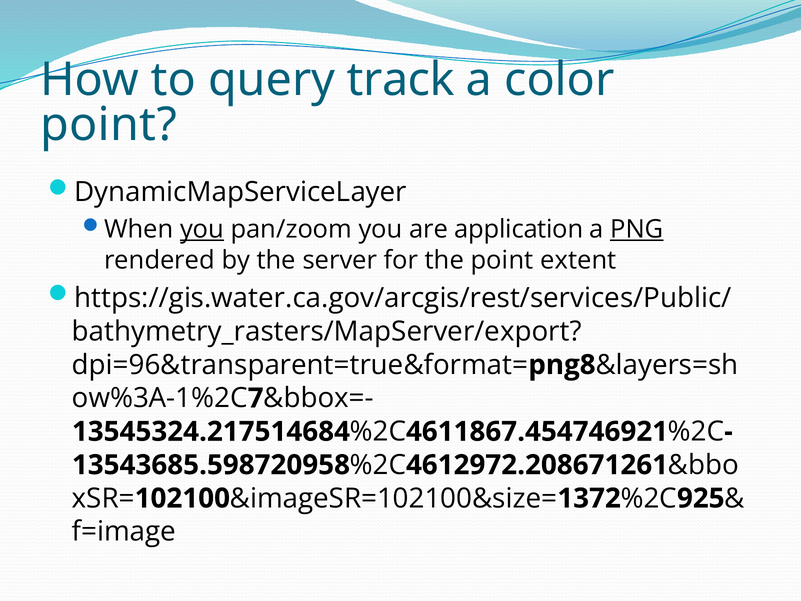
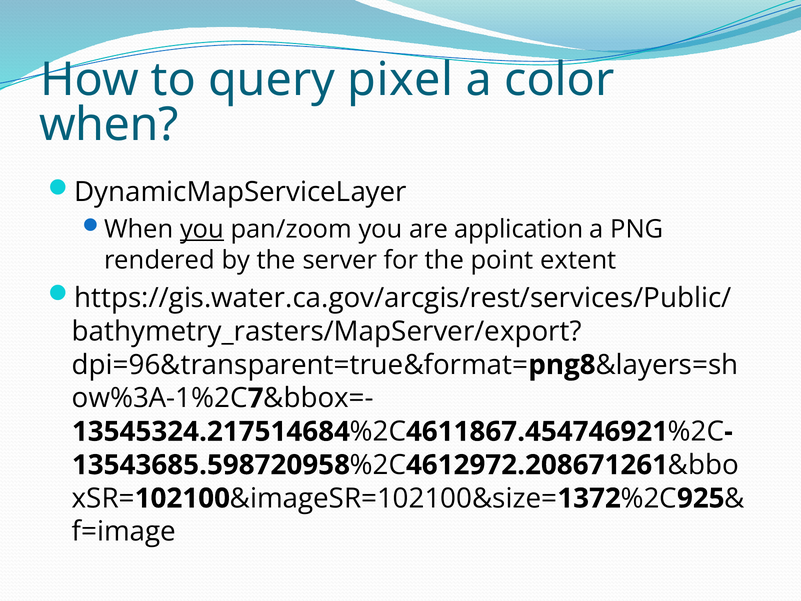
track: track -> pixel
point at (108, 125): point -> when
PNG underline: present -> none
